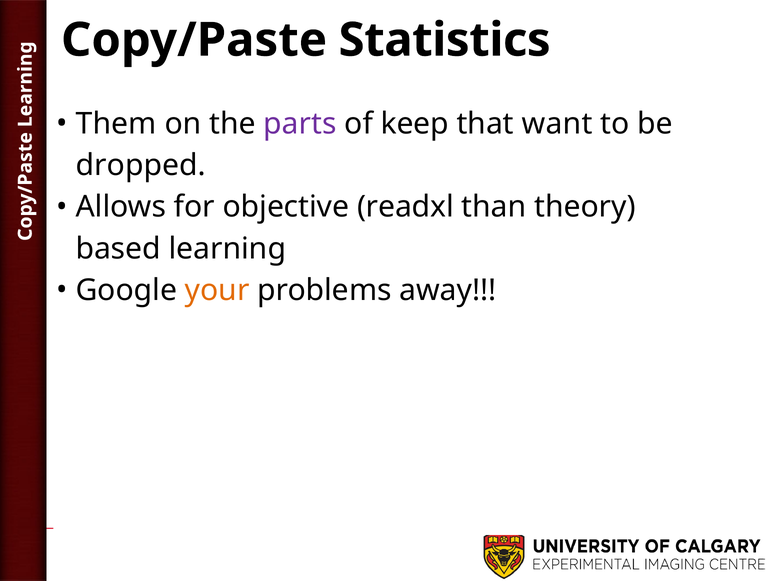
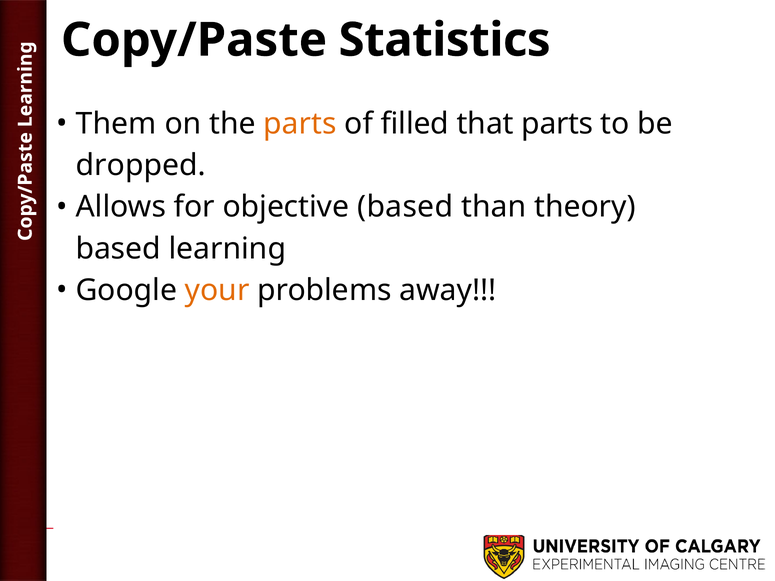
parts at (300, 124) colour: purple -> orange
keep: keep -> filled
that want: want -> parts
objective readxl: readxl -> based
